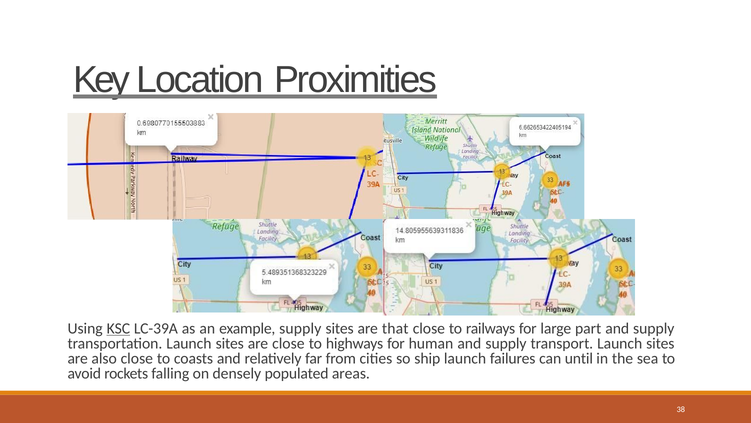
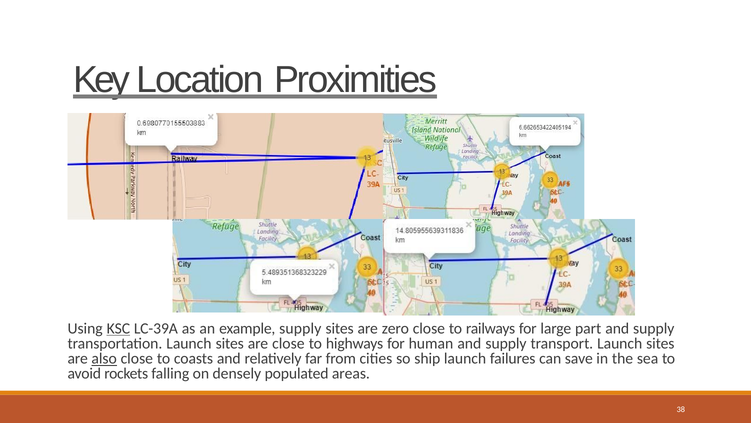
that: that -> zero
also underline: none -> present
until: until -> save
